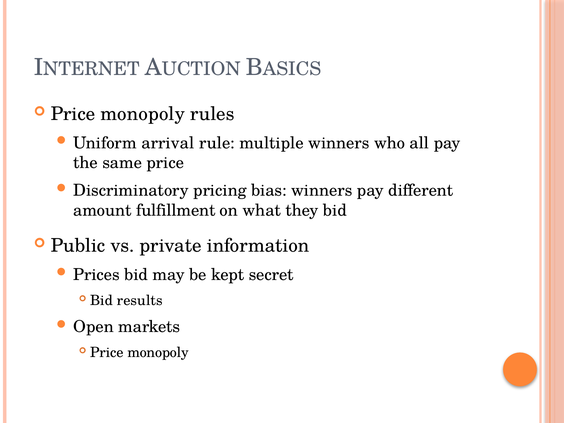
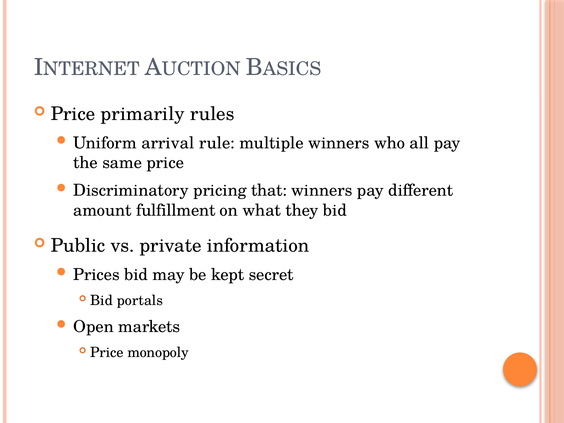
monopoly at (143, 114): monopoly -> primarily
bias: bias -> that
results: results -> portals
